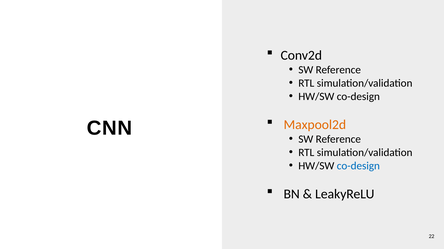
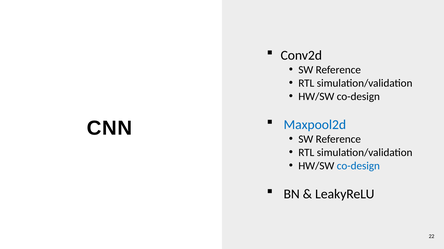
Maxpool2d colour: orange -> blue
